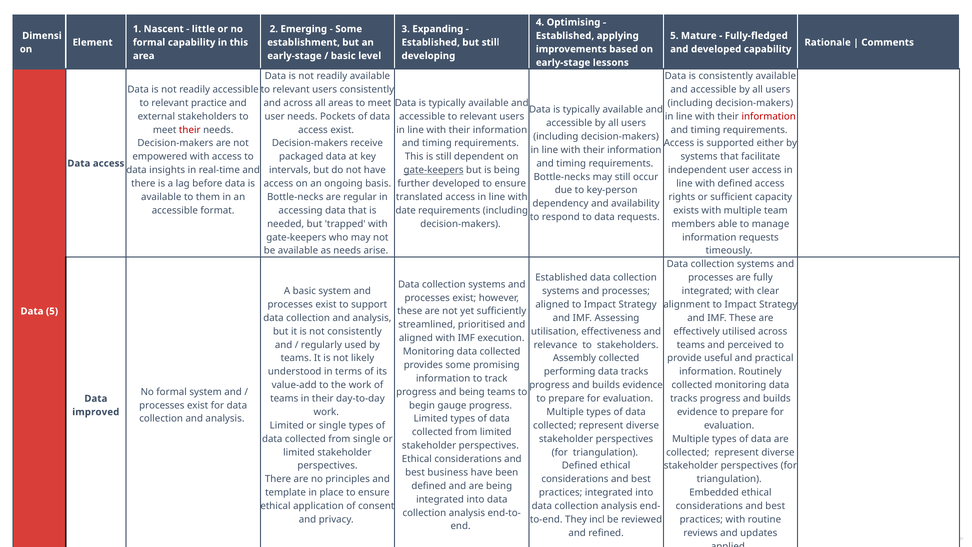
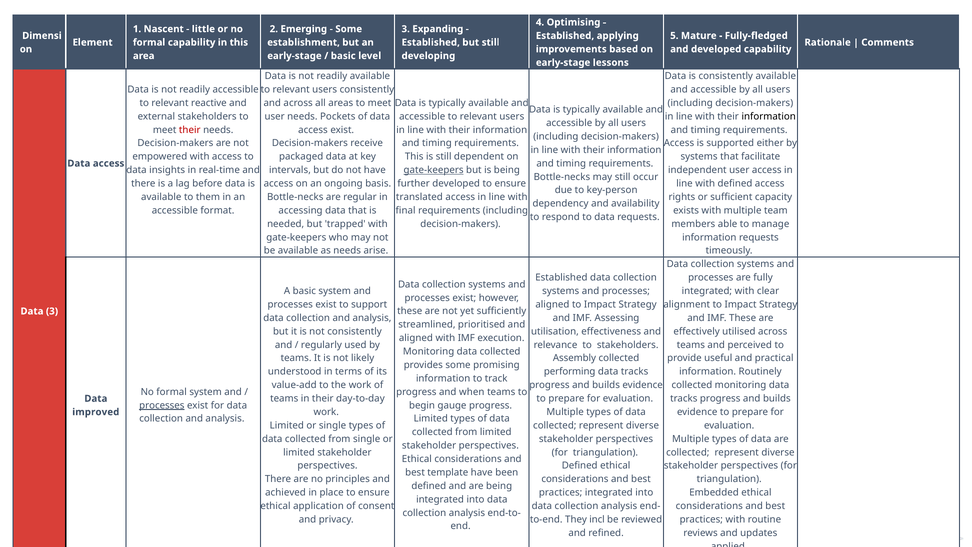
practice: practice -> reactive
information at (769, 116) colour: red -> black
date: date -> final
Data 5: 5 -> 3
and being: being -> when
processes at (162, 405) underline: none -> present
business: business -> template
template: template -> achieved
